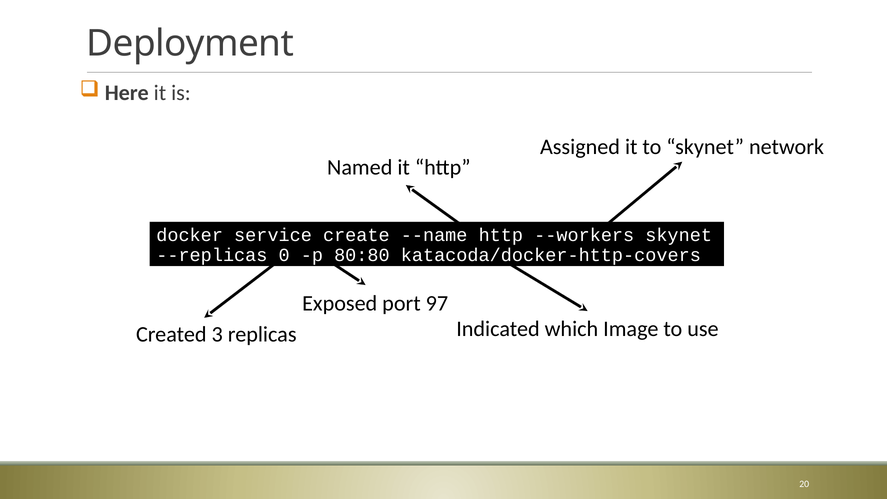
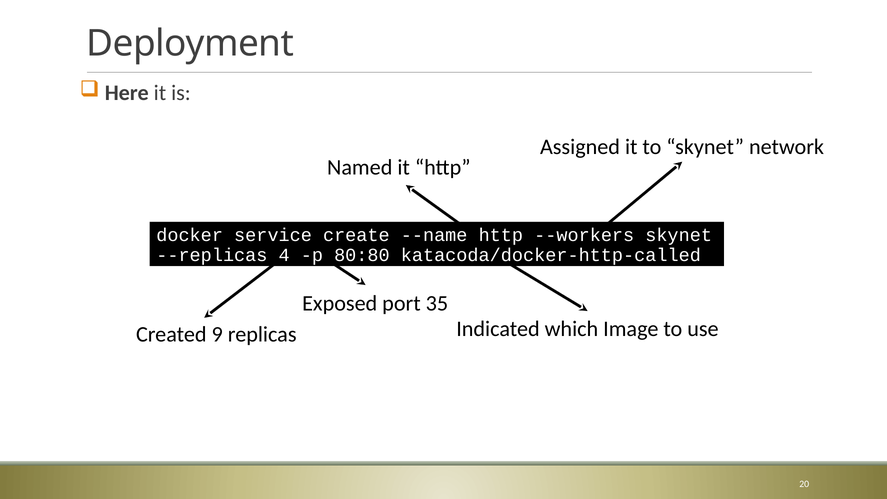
0: 0 -> 4
katacoda/docker-http-covers: katacoda/docker-http-covers -> katacoda/docker-http-called
97: 97 -> 35
3: 3 -> 9
